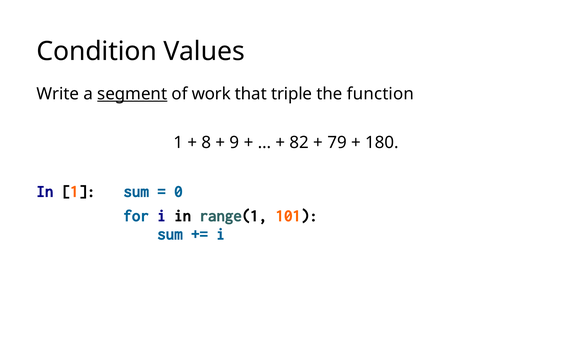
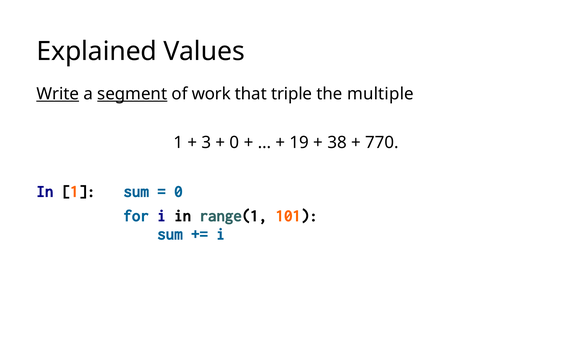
Condition: Condition -> Explained
Write underline: none -> present
function: function -> multiple
8: 8 -> 3
9 at (234, 142): 9 -> 0
82: 82 -> 19
79: 79 -> 38
180: 180 -> 770
